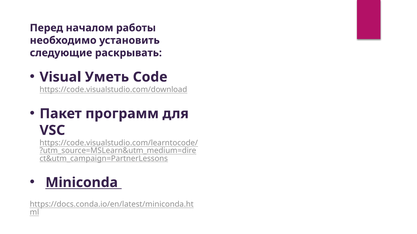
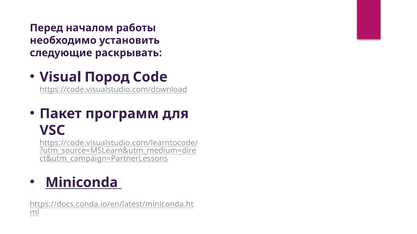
Уметь: Уметь -> Пород
